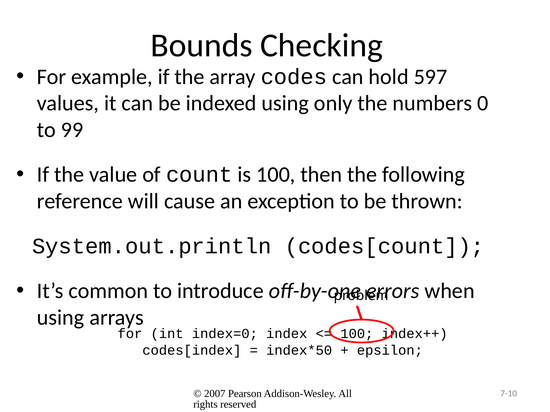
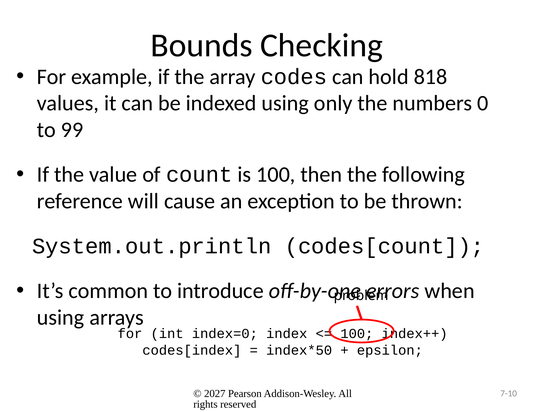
597: 597 -> 818
2007: 2007 -> 2027
